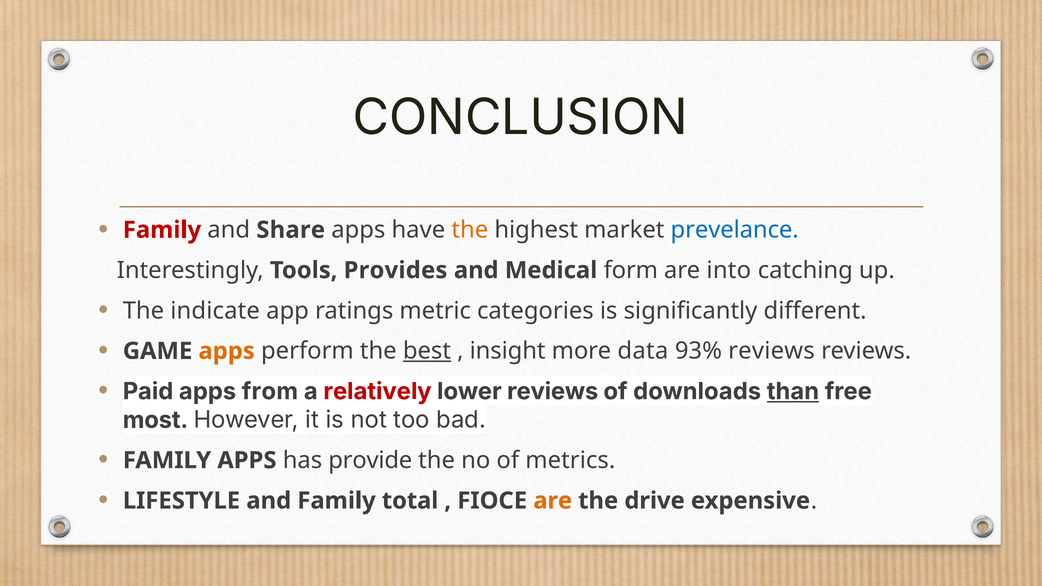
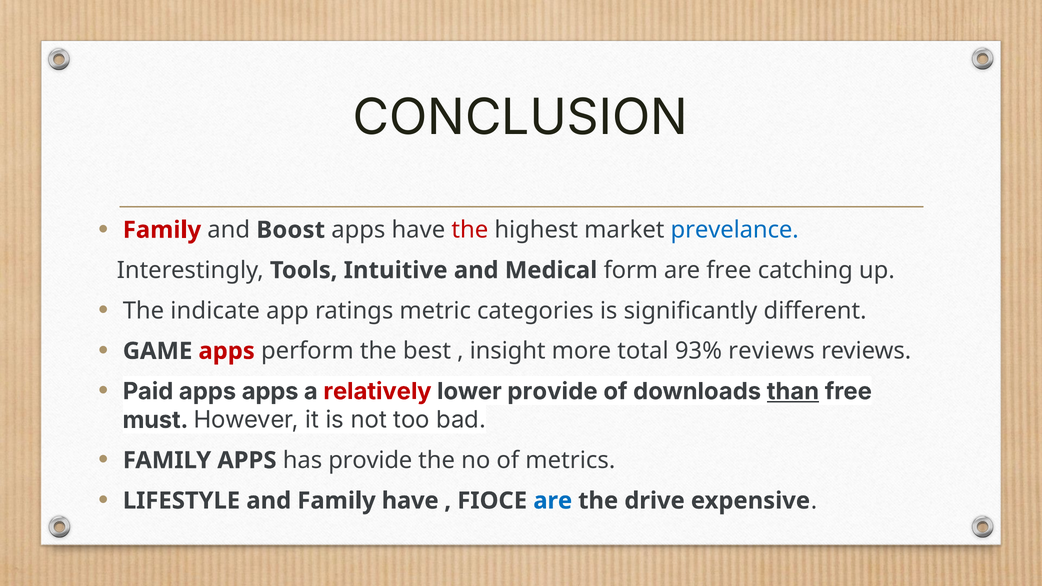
Share: Share -> Boost
the at (470, 230) colour: orange -> red
Provides: Provides -> Intuitive
are into: into -> free
apps at (227, 351) colour: orange -> red
best underline: present -> none
data: data -> total
apps from: from -> apps
lower reviews: reviews -> provide
most: most -> must
Family total: total -> have
are at (553, 501) colour: orange -> blue
